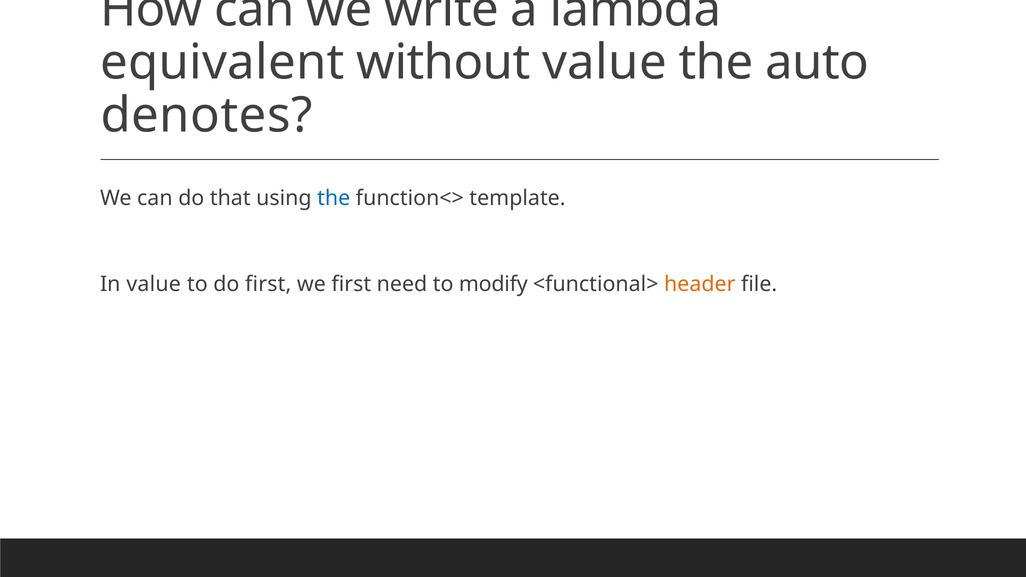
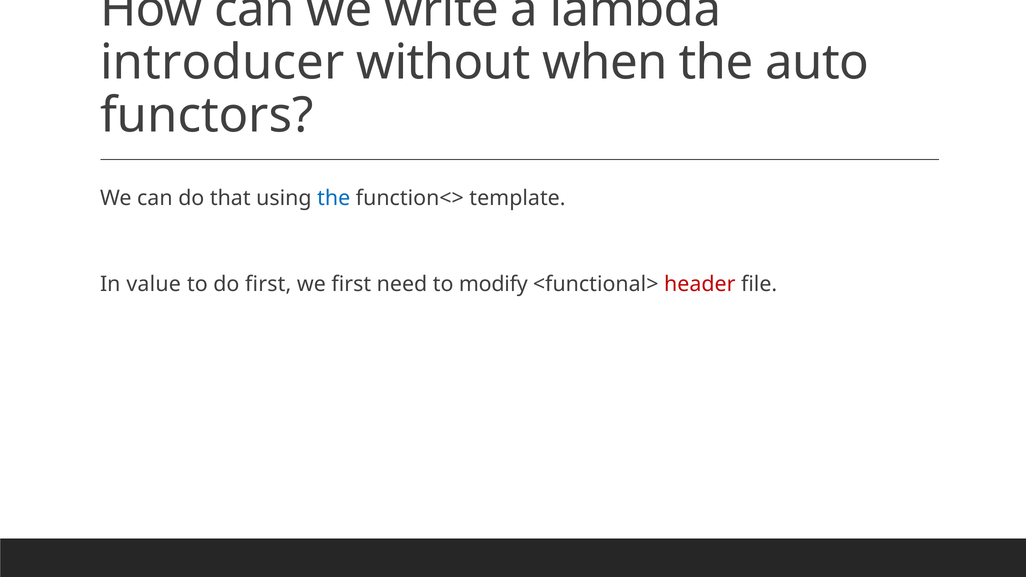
equivalent: equivalent -> introducer
without value: value -> when
denotes: denotes -> functors
header colour: orange -> red
